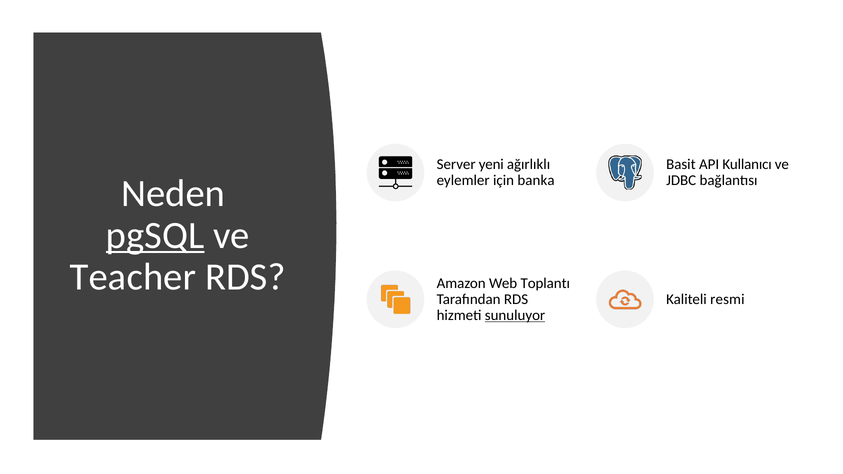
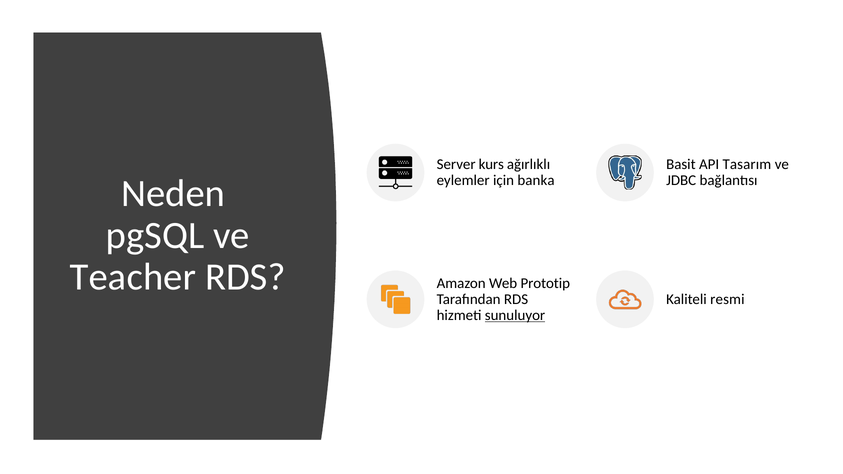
yeni: yeni -> kurs
Kullanıcı: Kullanıcı -> Tasarım
pgSQL underline: present -> none
Toplantı: Toplantı -> Prototip
